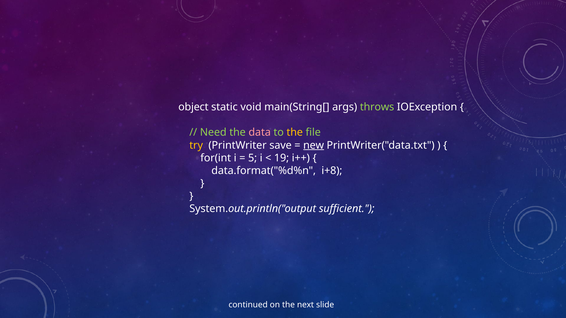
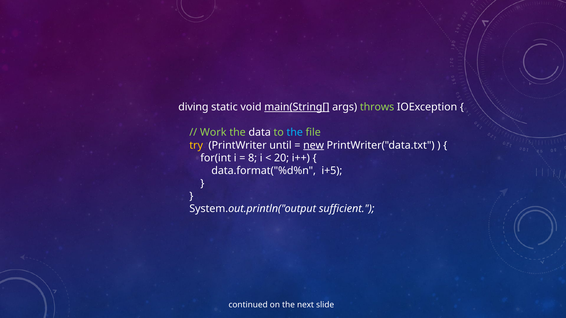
object: object -> diving
main(String[ underline: none -> present
Need: Need -> Work
data colour: pink -> white
the at (295, 133) colour: yellow -> light blue
save: save -> until
5: 5 -> 8
19: 19 -> 20
i+8: i+8 -> i+5
